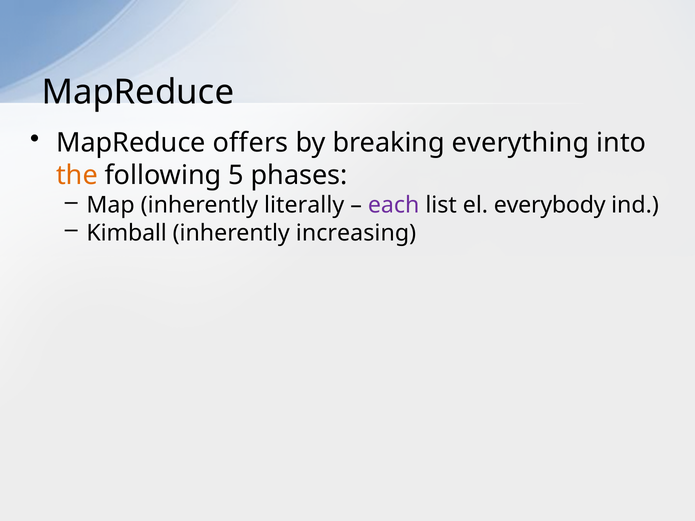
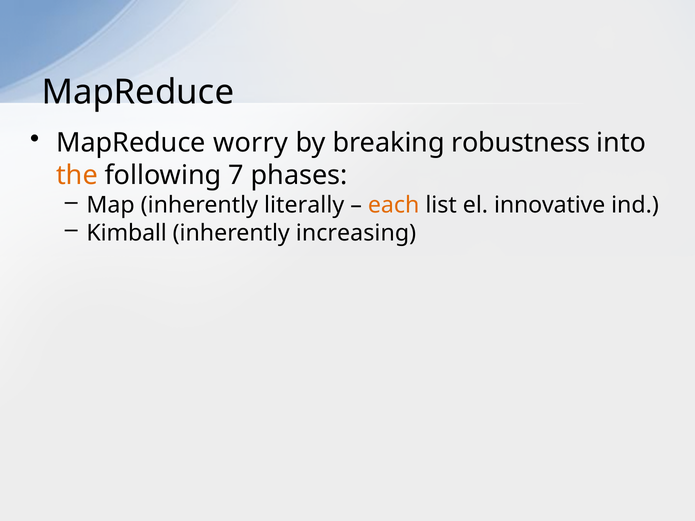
offers: offers -> worry
everything: everything -> robustness
5: 5 -> 7
each colour: purple -> orange
everybody: everybody -> innovative
